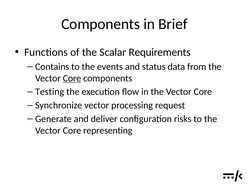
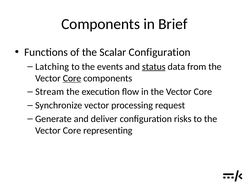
Scalar Requirements: Requirements -> Configuration
Contains: Contains -> Latching
status underline: none -> present
Testing: Testing -> Stream
